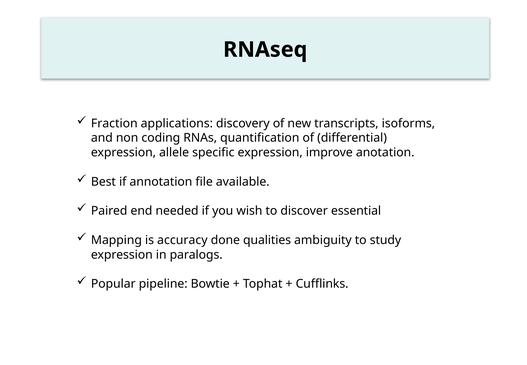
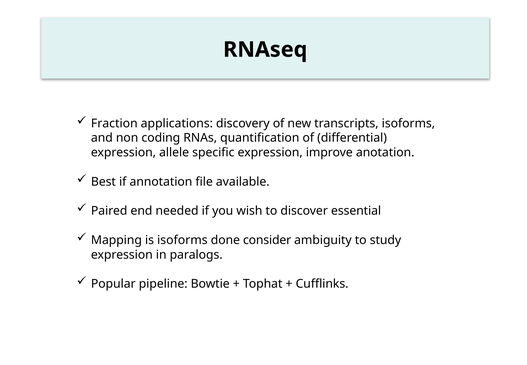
is accuracy: accuracy -> isoforms
qualities: qualities -> consider
